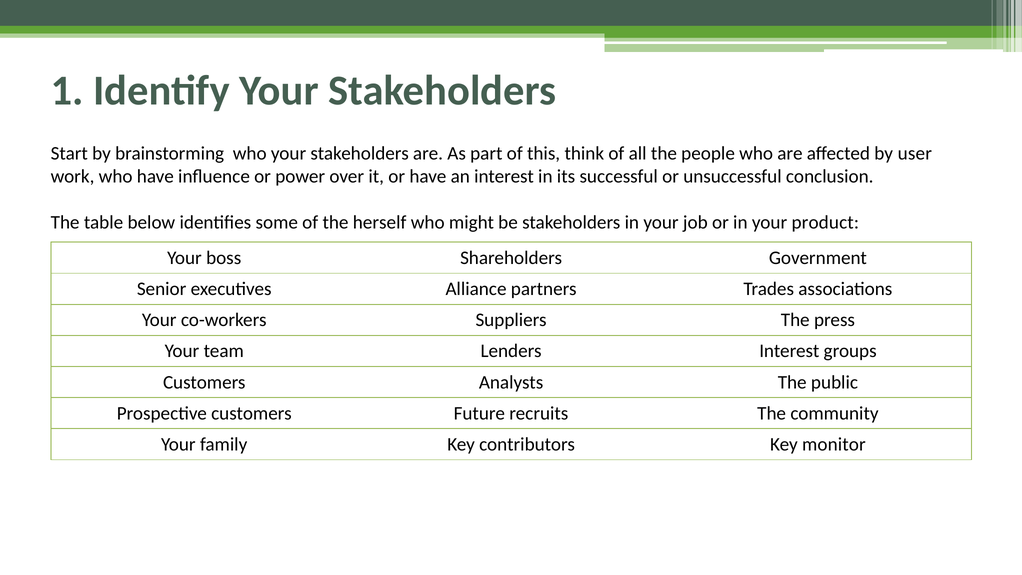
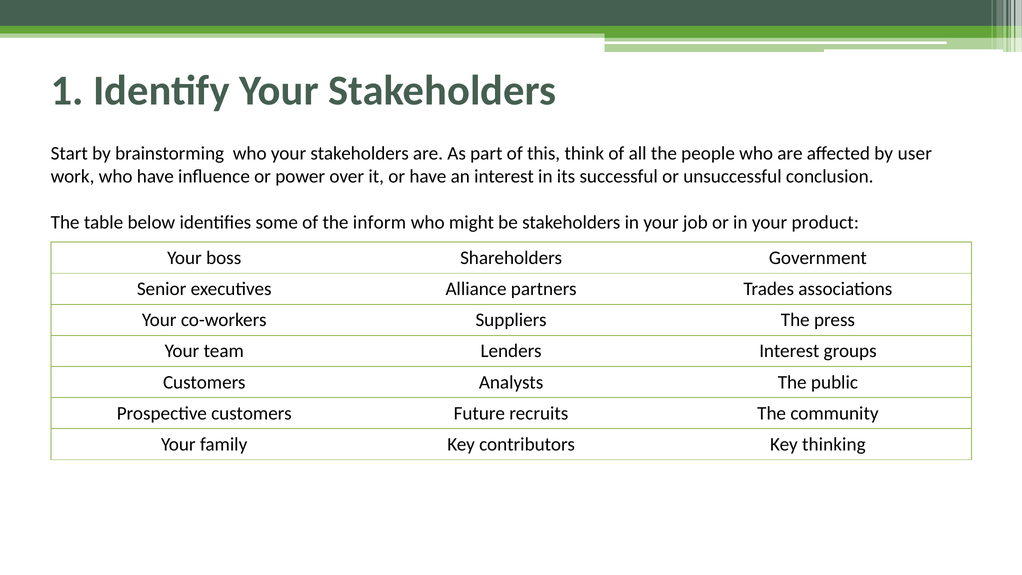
herself: herself -> inform
monitor: monitor -> thinking
